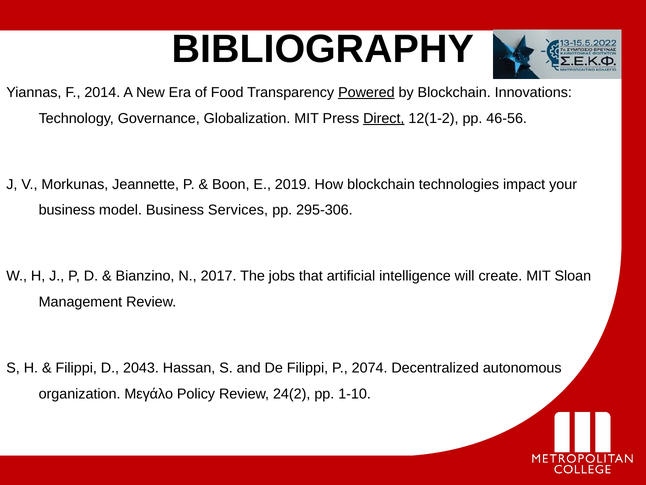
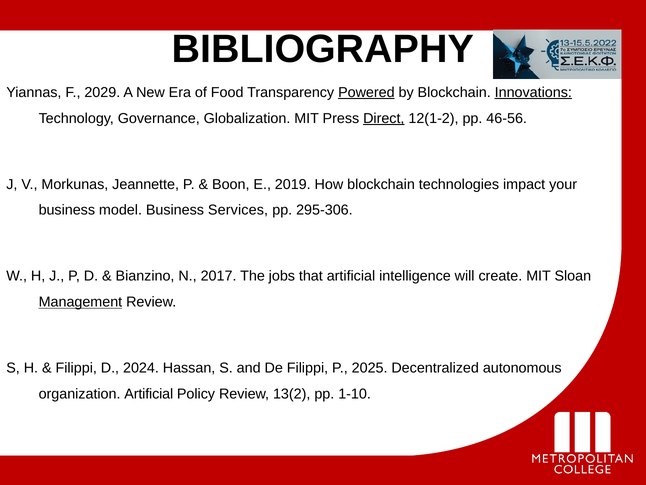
2014: 2014 -> 2029
Innovations underline: none -> present
Management underline: none -> present
2043: 2043 -> 2024
2074: 2074 -> 2025
organization Μεγάλο: Μεγάλο -> Artificial
24(2: 24(2 -> 13(2
